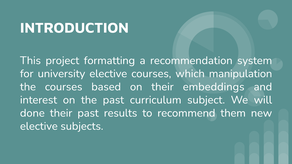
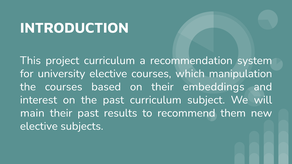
project formatting: formatting -> curriculum
done: done -> main
